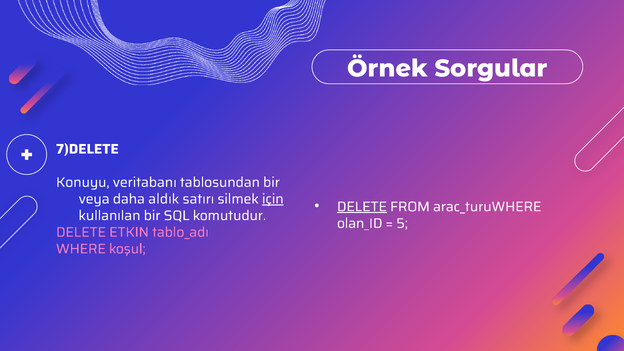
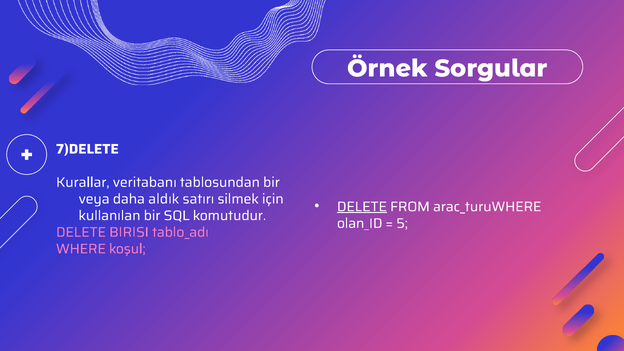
Konuyu: Konuyu -> Kurallar
için underline: present -> none
ETKIN: ETKIN -> BIRISI
